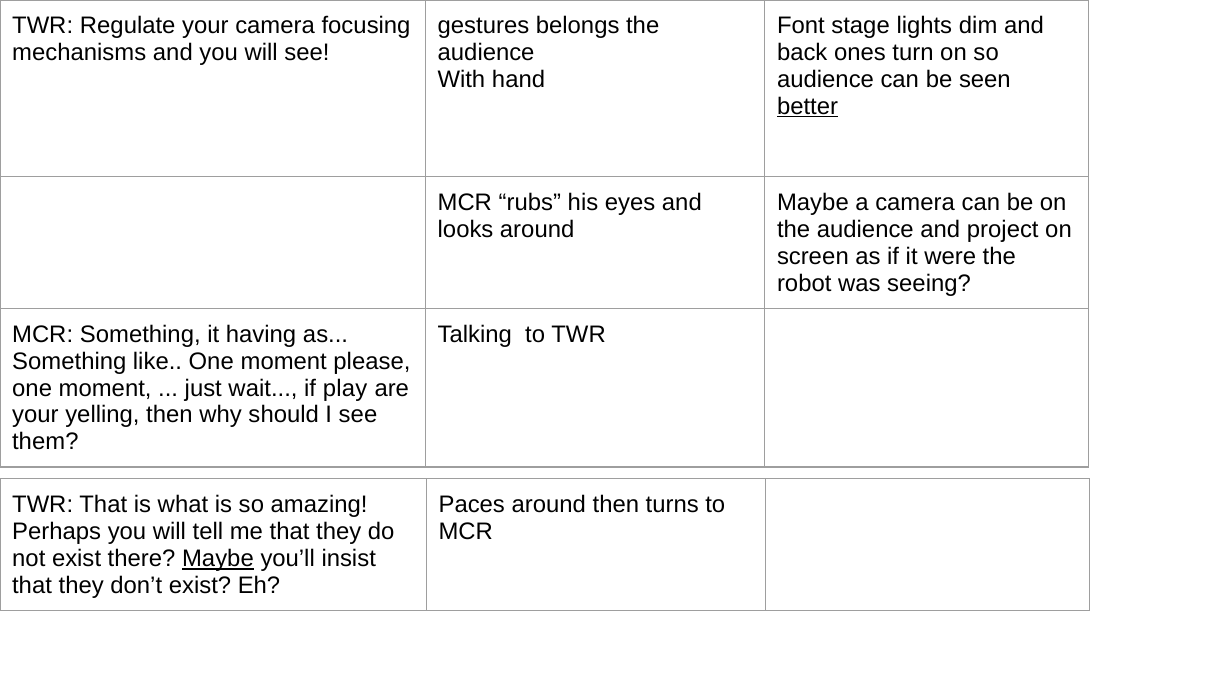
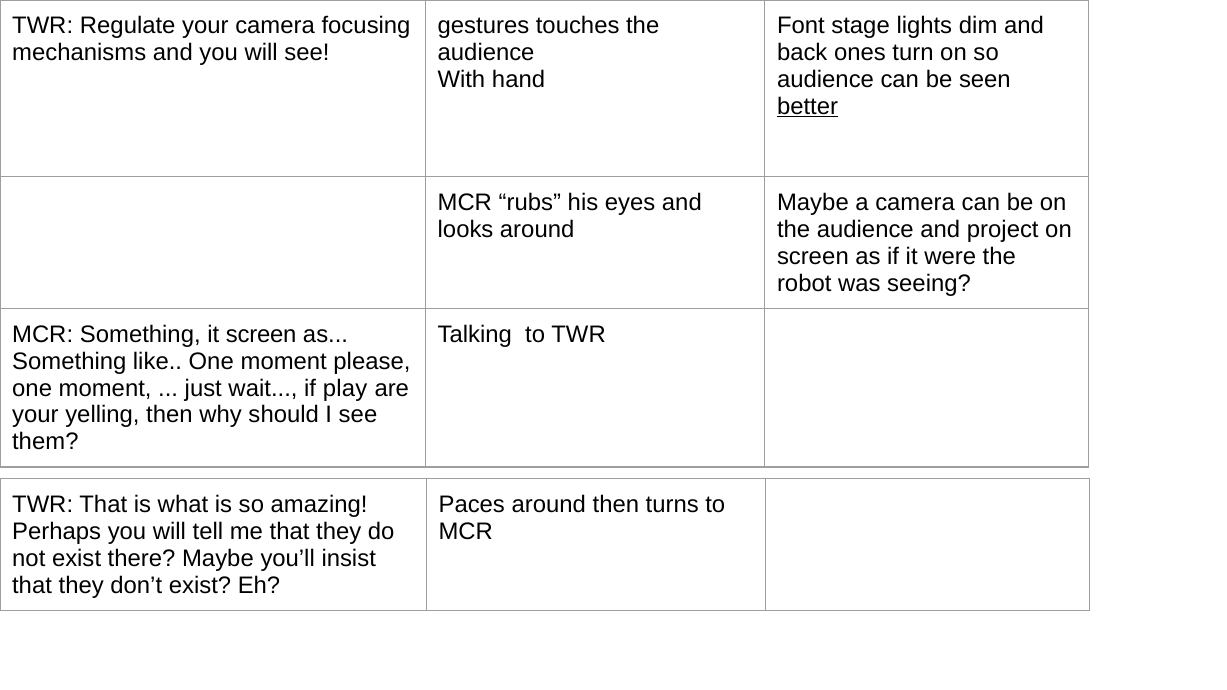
belongs: belongs -> touches
it having: having -> screen
Maybe at (218, 559) underline: present -> none
